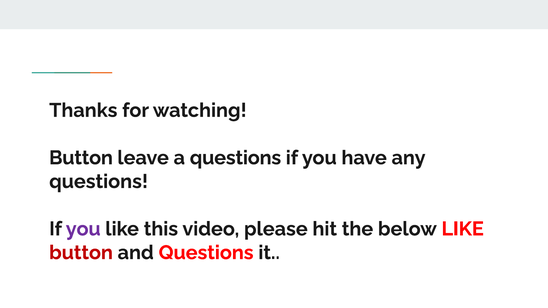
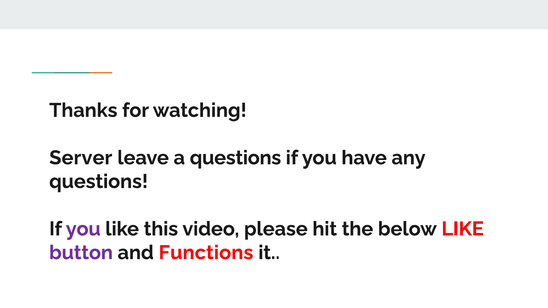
Button at (81, 158): Button -> Server
button at (81, 253) colour: red -> purple
and Questions: Questions -> Functions
